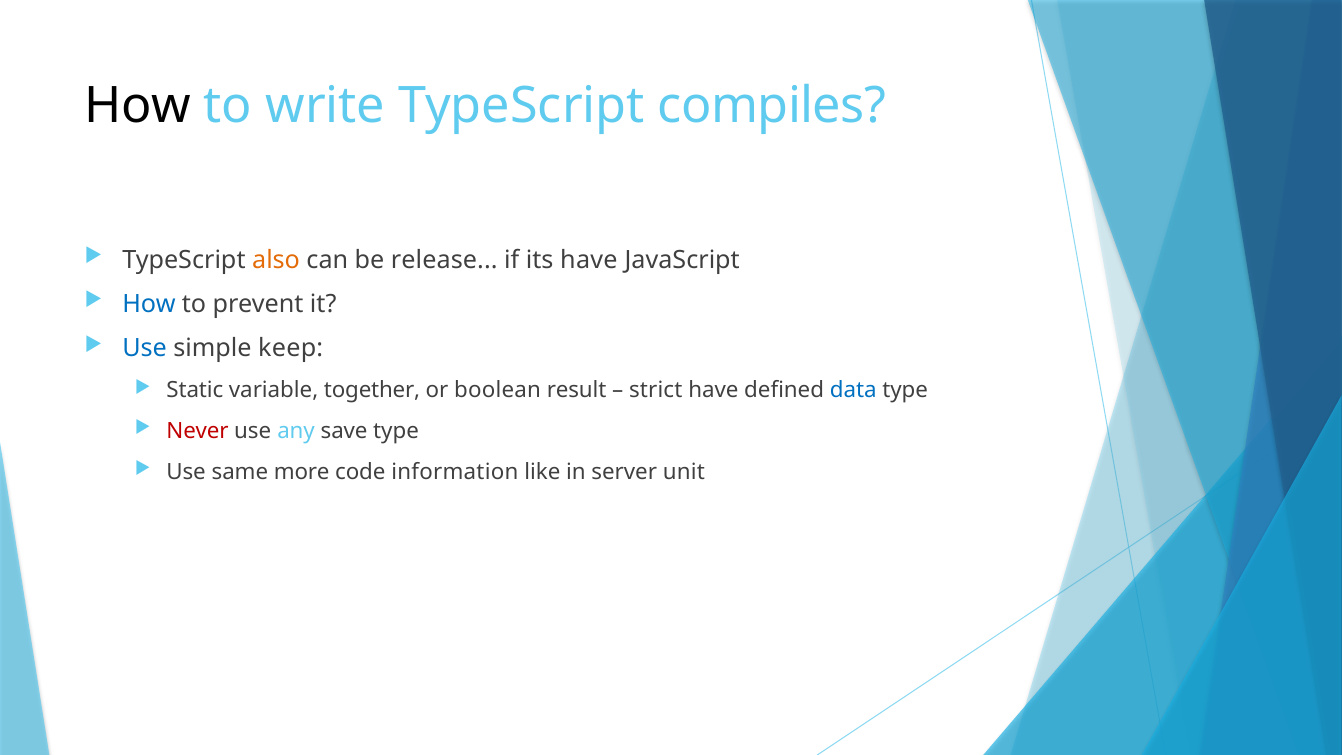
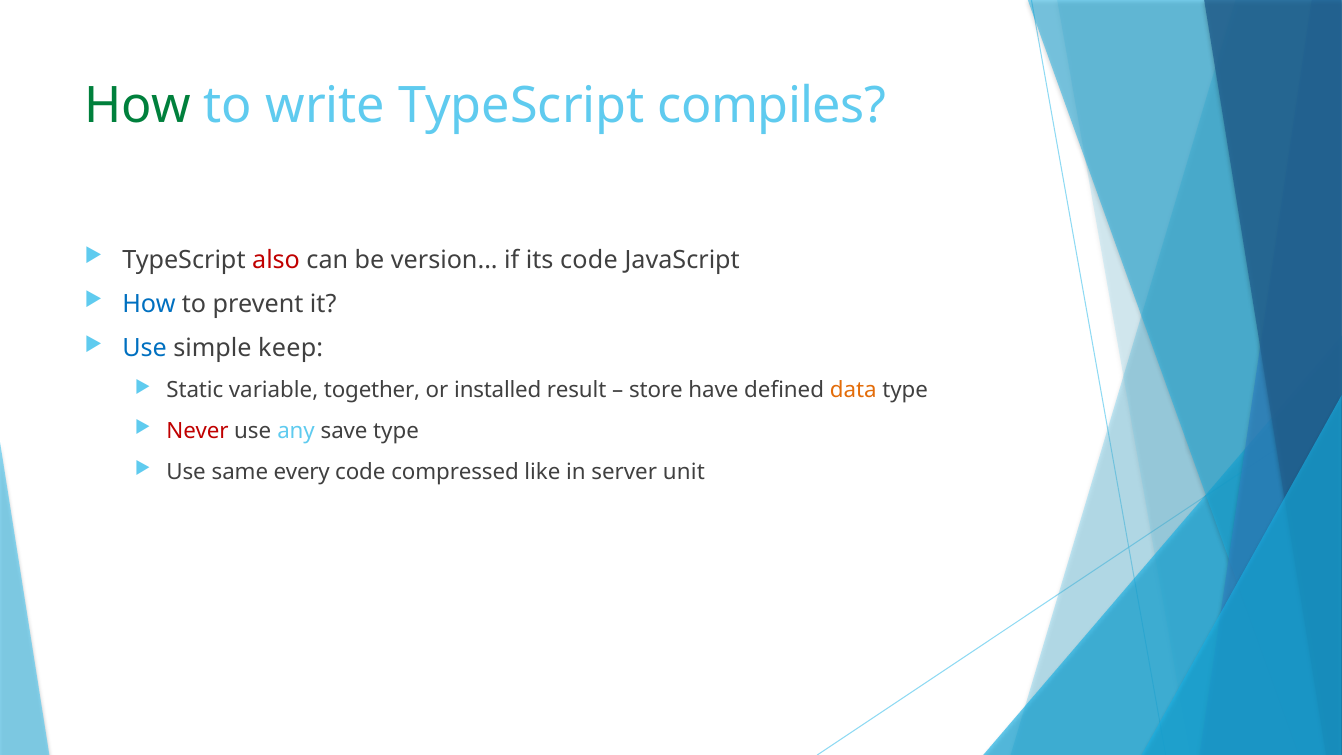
How at (138, 106) colour: black -> green
also colour: orange -> red
release: release -> version
its have: have -> code
boolean: boolean -> installed
strict: strict -> store
data colour: blue -> orange
more: more -> every
information: information -> compressed
